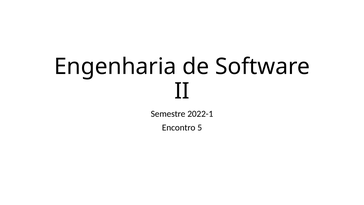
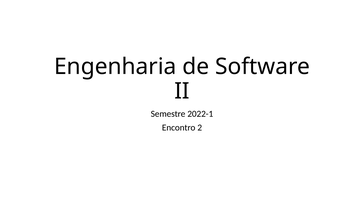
5: 5 -> 2
